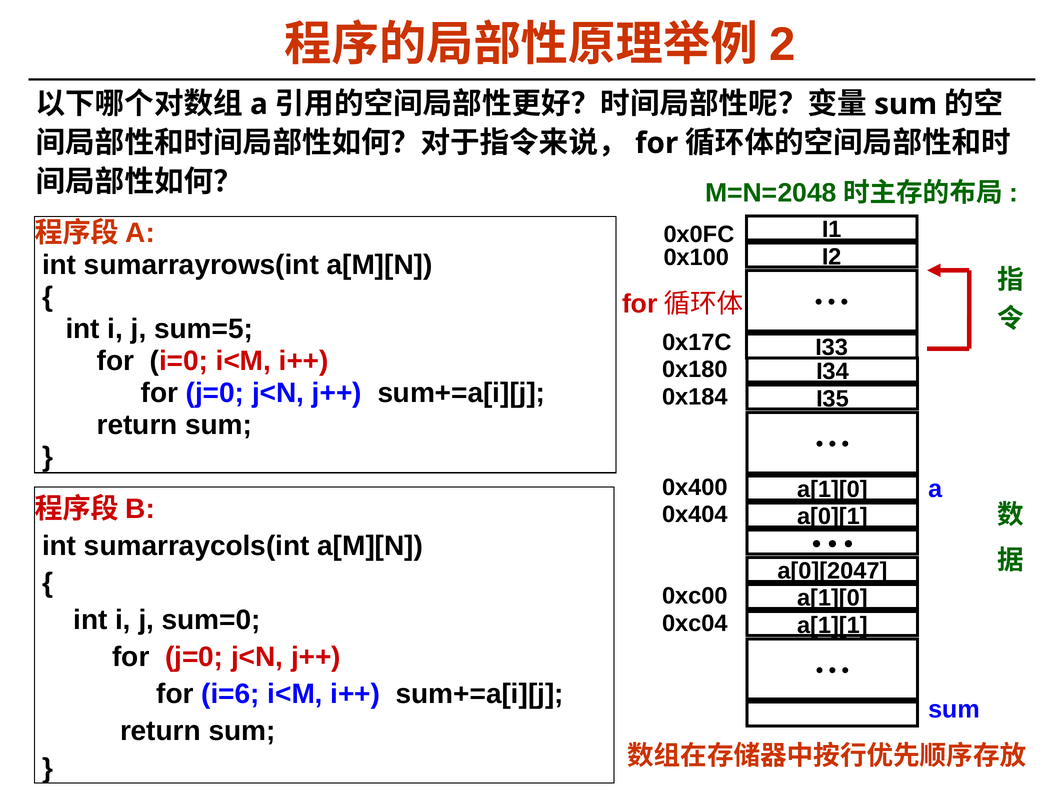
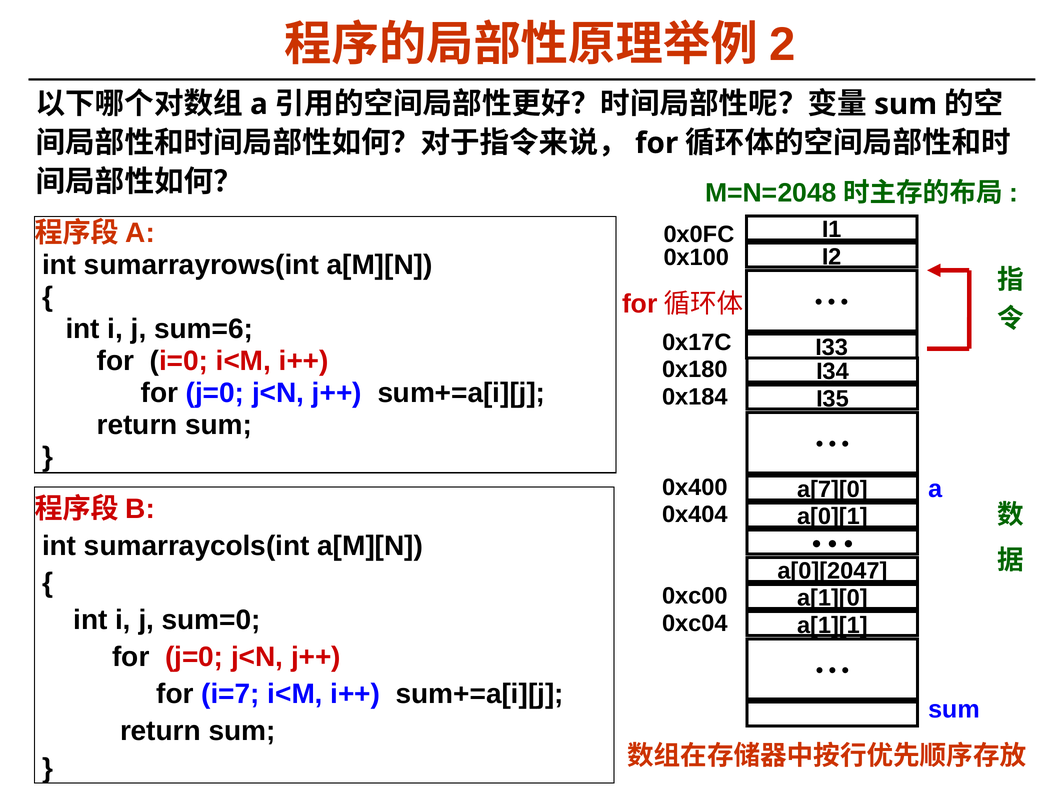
sum=5: sum=5 -> sum=6
a[1][0 at (832, 490): a[1][0 -> a[7][0
i=6: i=6 -> i=7
